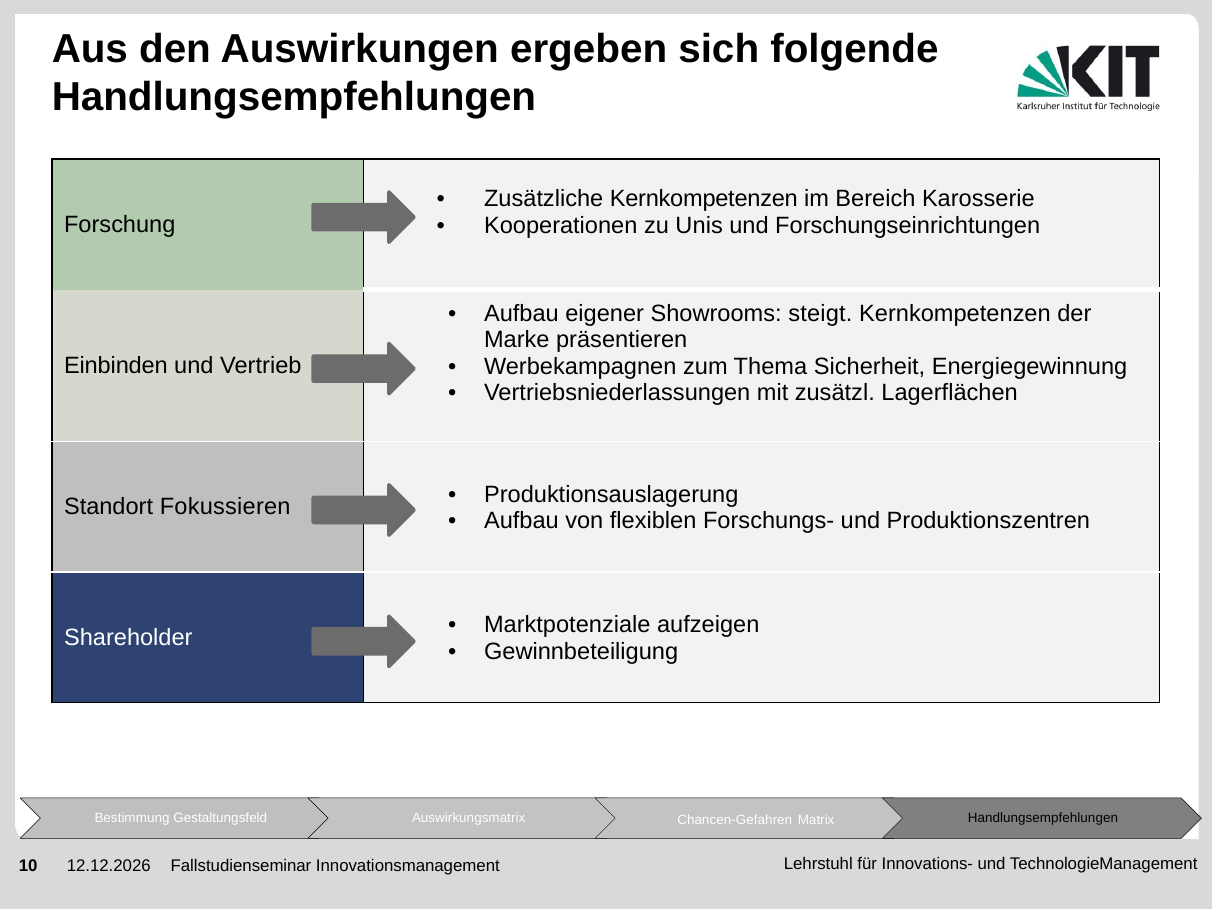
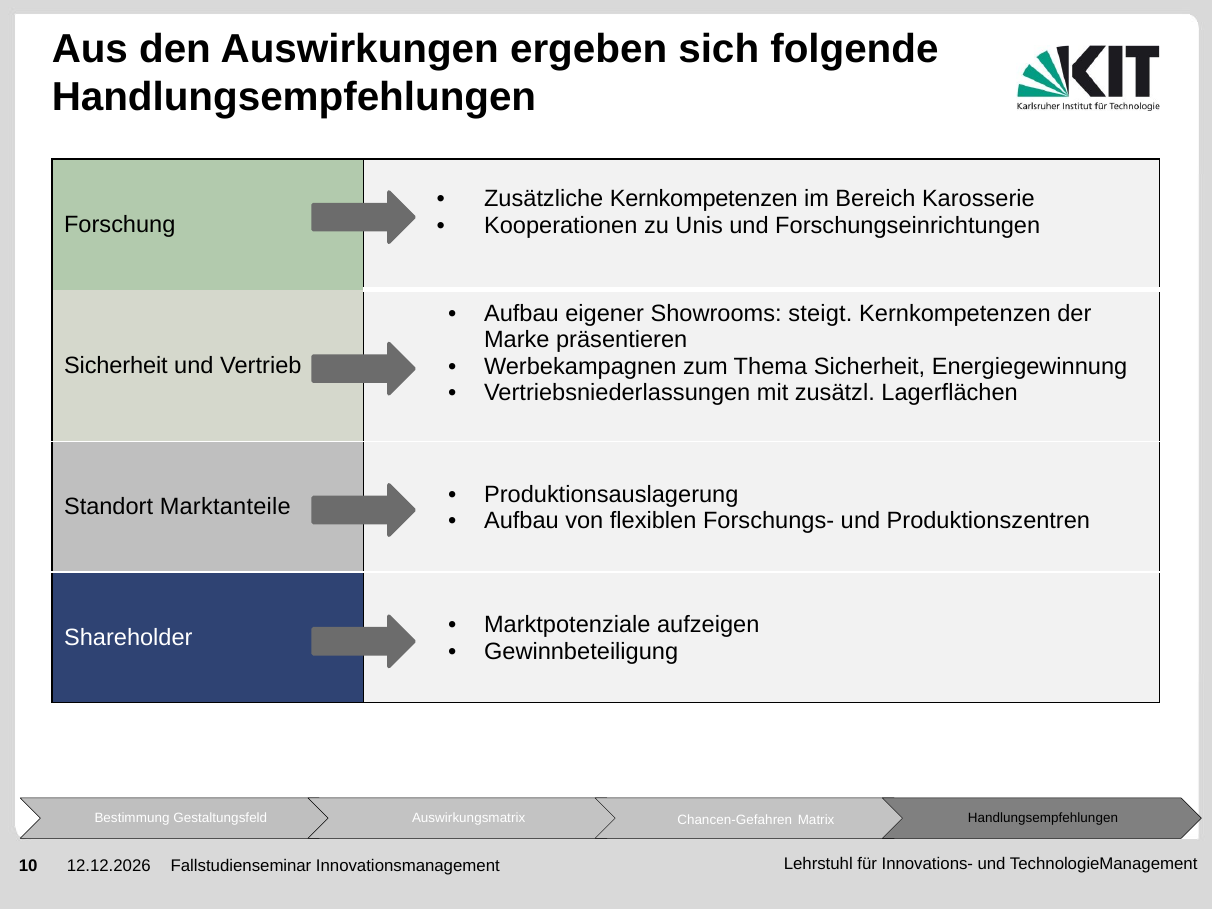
Einbinden at (116, 366): Einbinden -> Sicherheit
Fokussieren: Fokussieren -> Marktanteile
